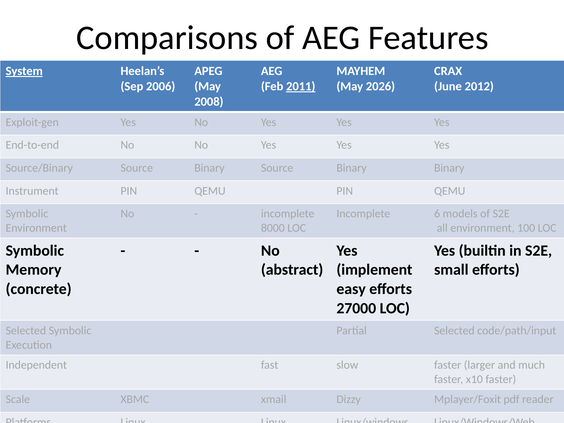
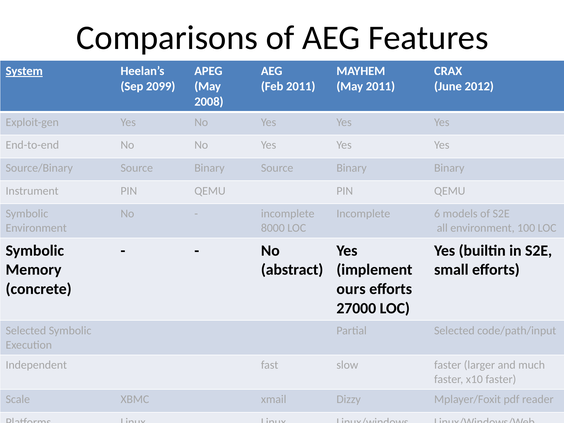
2006: 2006 -> 2099
2011 at (301, 86) underline: present -> none
May 2026: 2026 -> 2011
easy: easy -> ours
